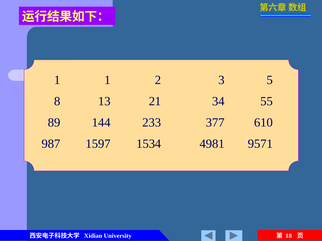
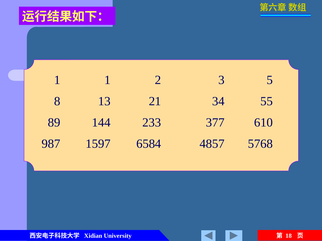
1534: 1534 -> 6584
4981: 4981 -> 4857
9571: 9571 -> 5768
